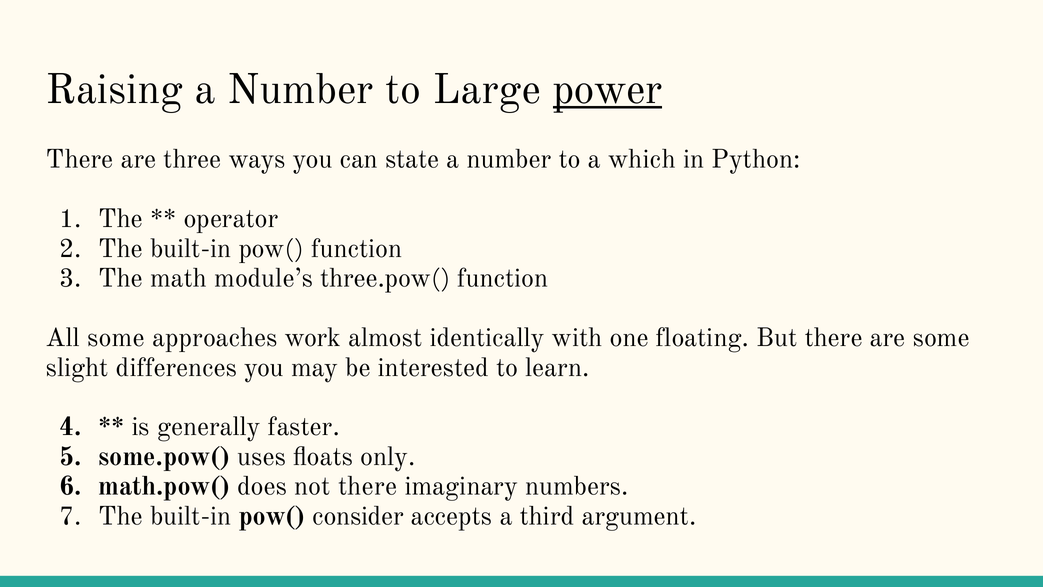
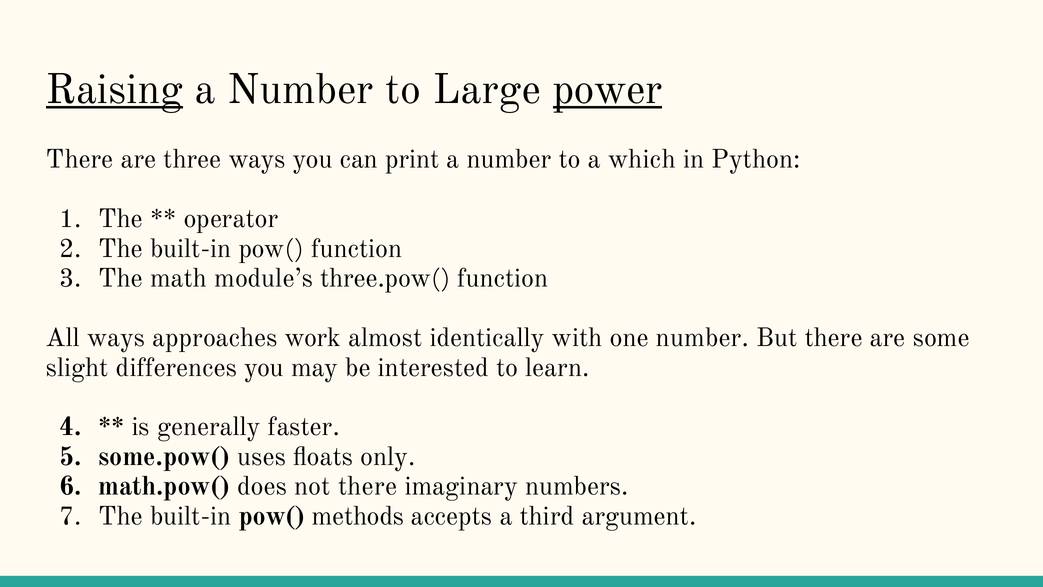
Raising underline: none -> present
state: state -> print
All some: some -> ways
one floating: floating -> number
consider: consider -> methods
